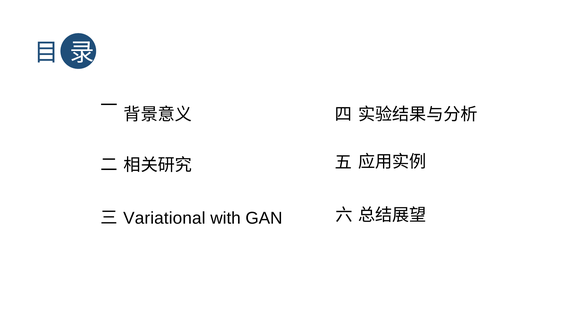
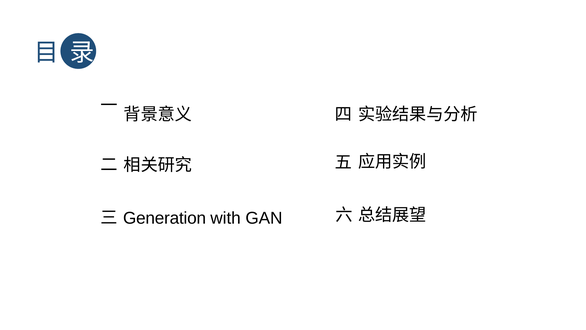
Variational: Variational -> Generation
